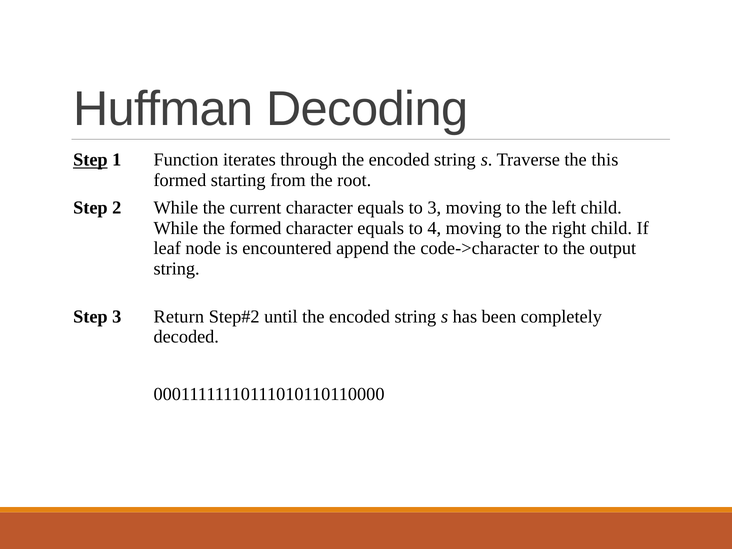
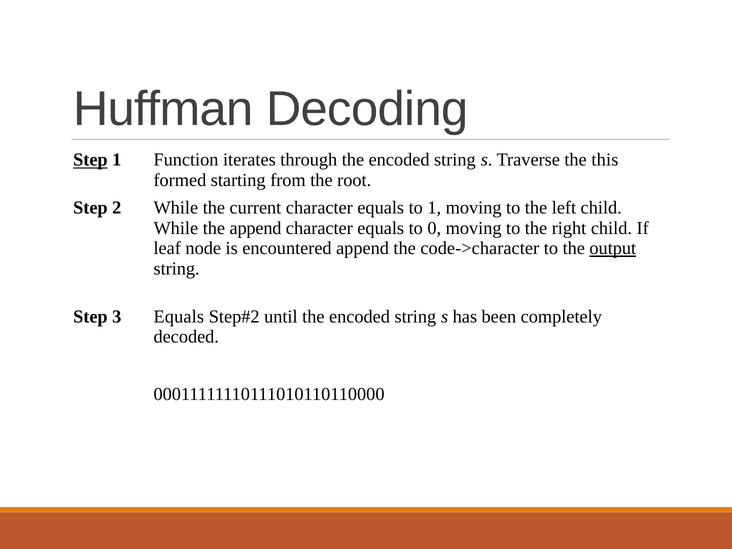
to 3: 3 -> 1
the formed: formed -> append
4: 4 -> 0
output underline: none -> present
3 Return: Return -> Equals
